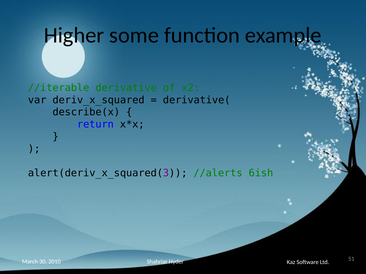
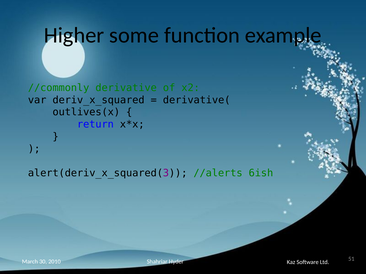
//iterable: //iterable -> //commonly
describe(x: describe(x -> outlives(x
